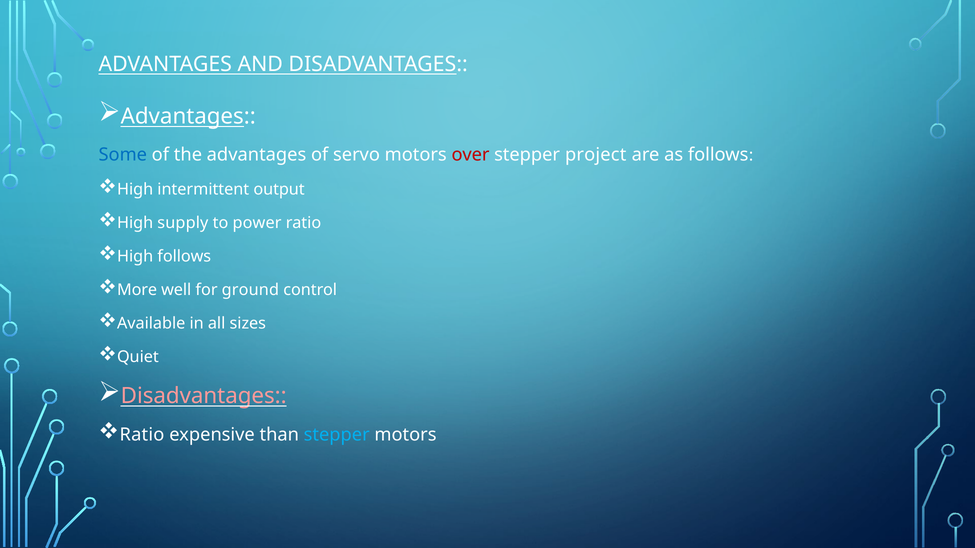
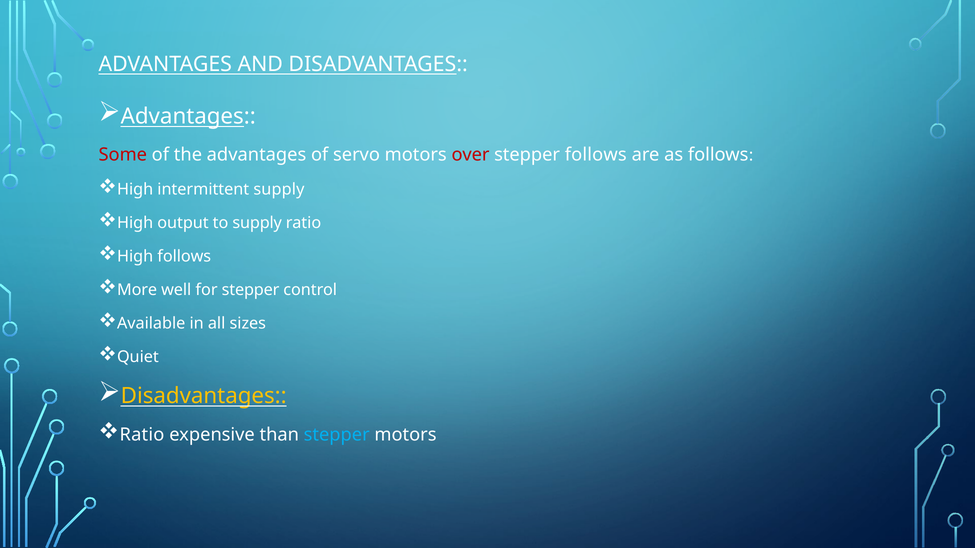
Some colour: blue -> red
stepper project: project -> follows
intermittent output: output -> supply
supply: supply -> output
to power: power -> supply
for ground: ground -> stepper
Disadvantages at (204, 396) colour: pink -> yellow
